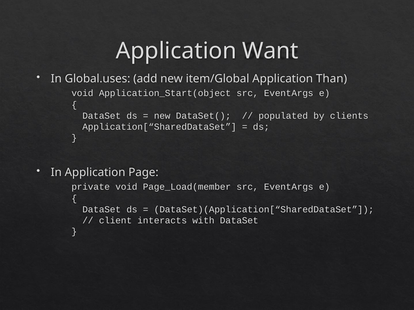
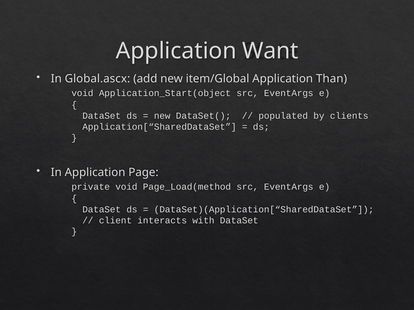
Global.uses: Global.uses -> Global.ascx
Page_Load(member: Page_Load(member -> Page_Load(method
